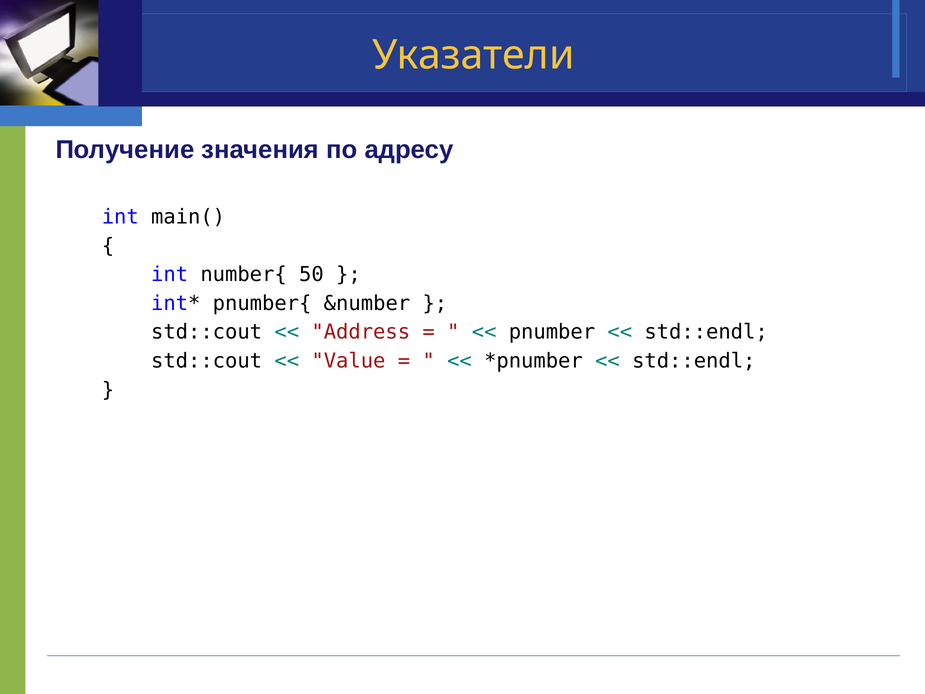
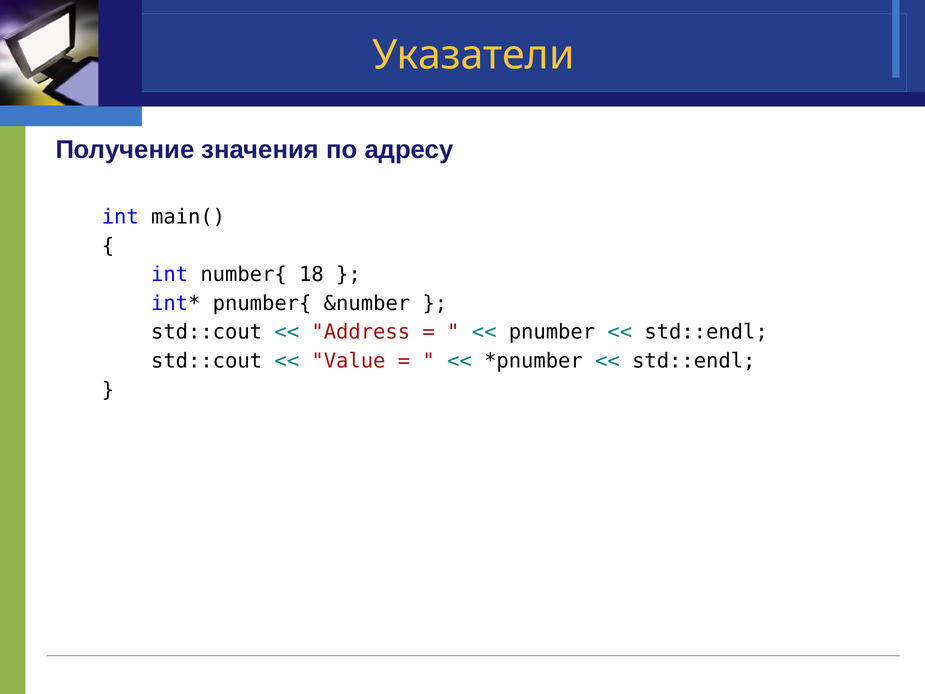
50: 50 -> 18
